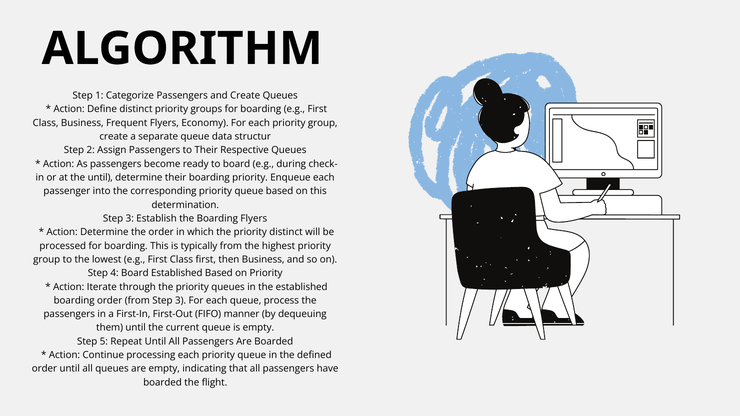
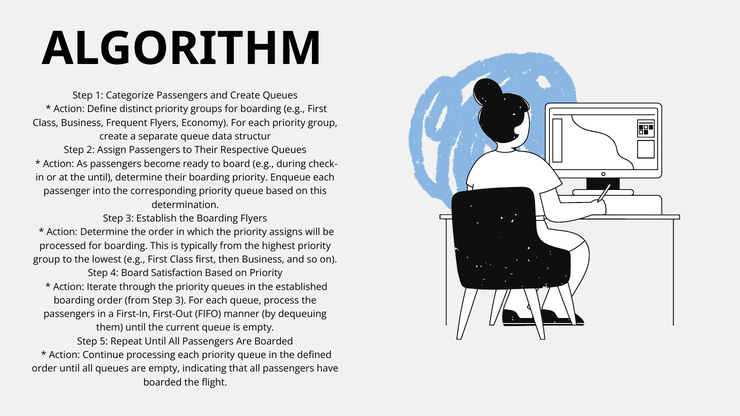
priority distinct: distinct -> assigns
Board Established: Established -> Satisfaction
